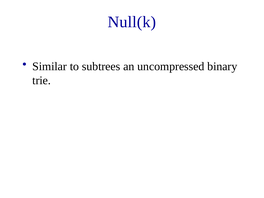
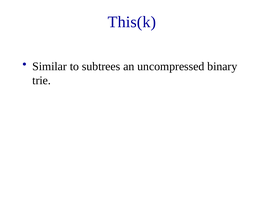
Null(k: Null(k -> This(k
